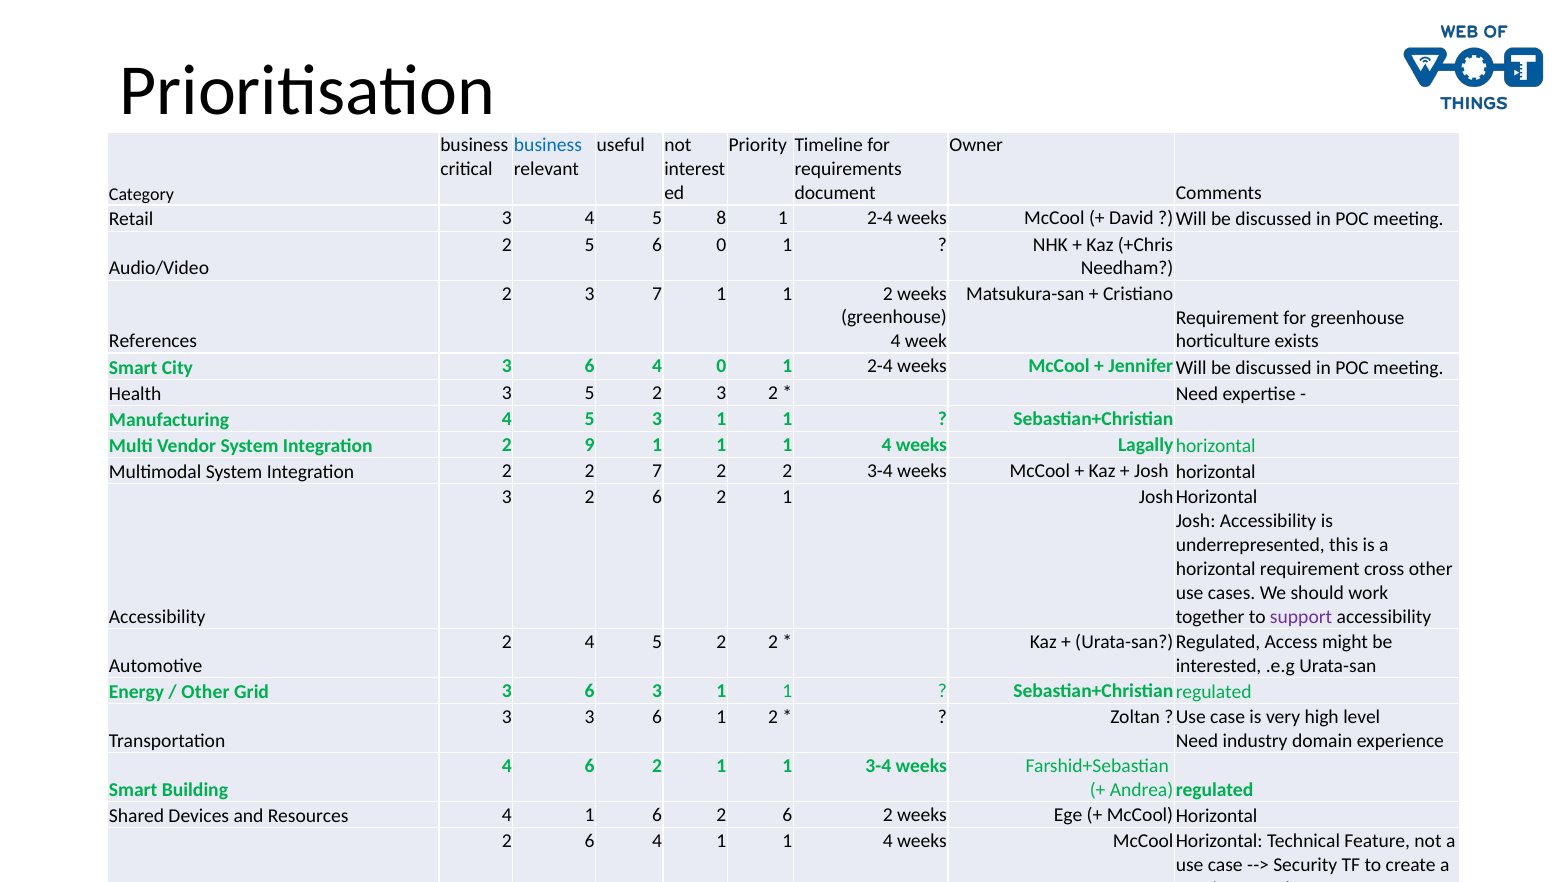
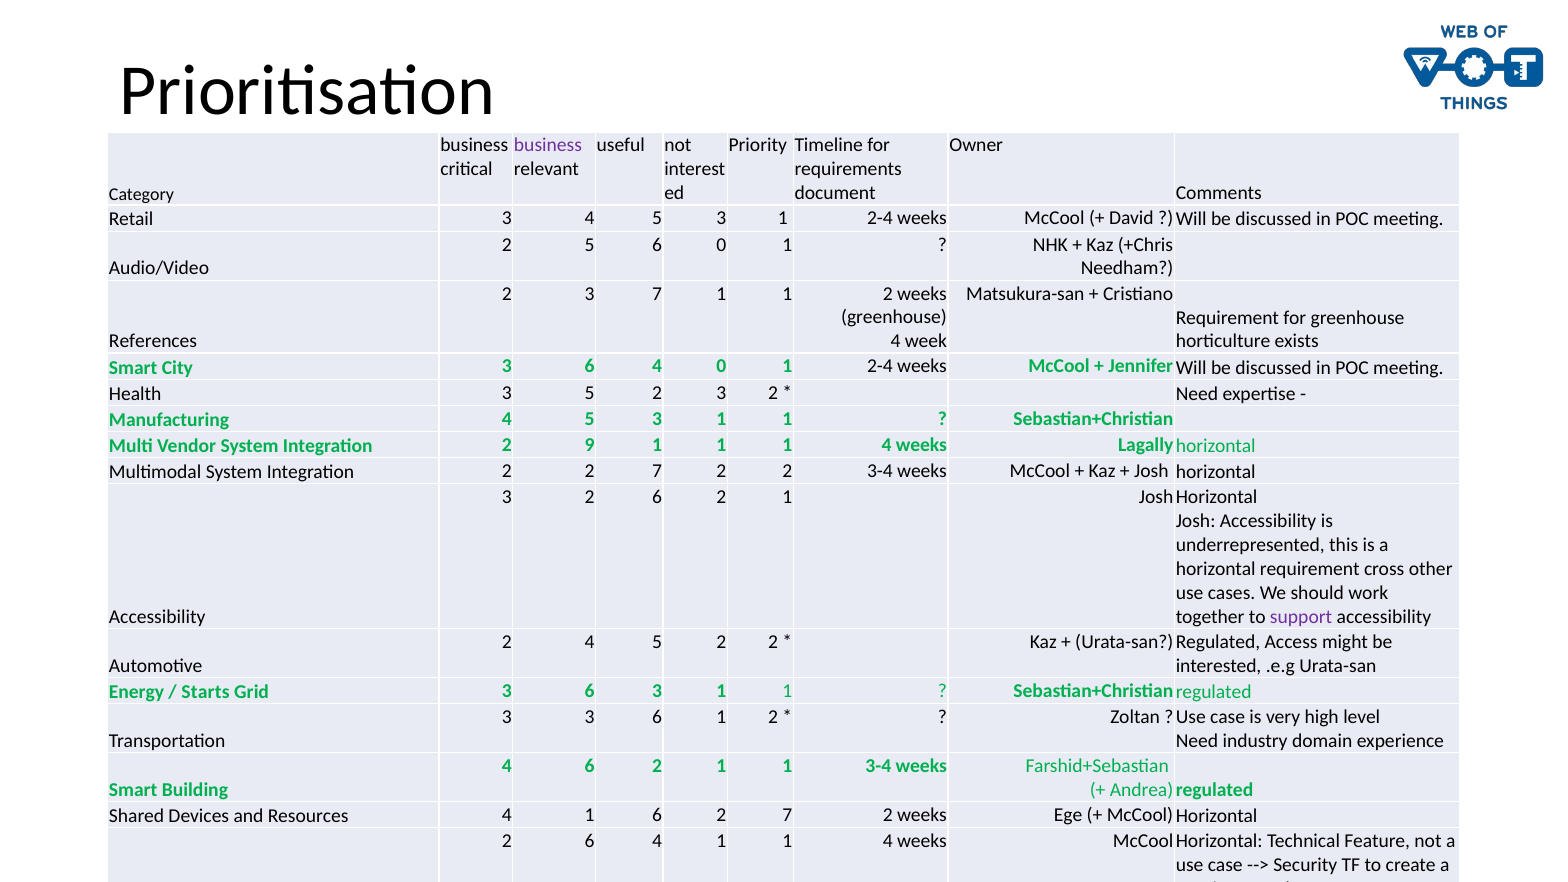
business at (548, 146) colour: blue -> purple
3 4 5 8: 8 -> 3
Other at (206, 692): Other -> Starts
6 2 6: 6 -> 7
